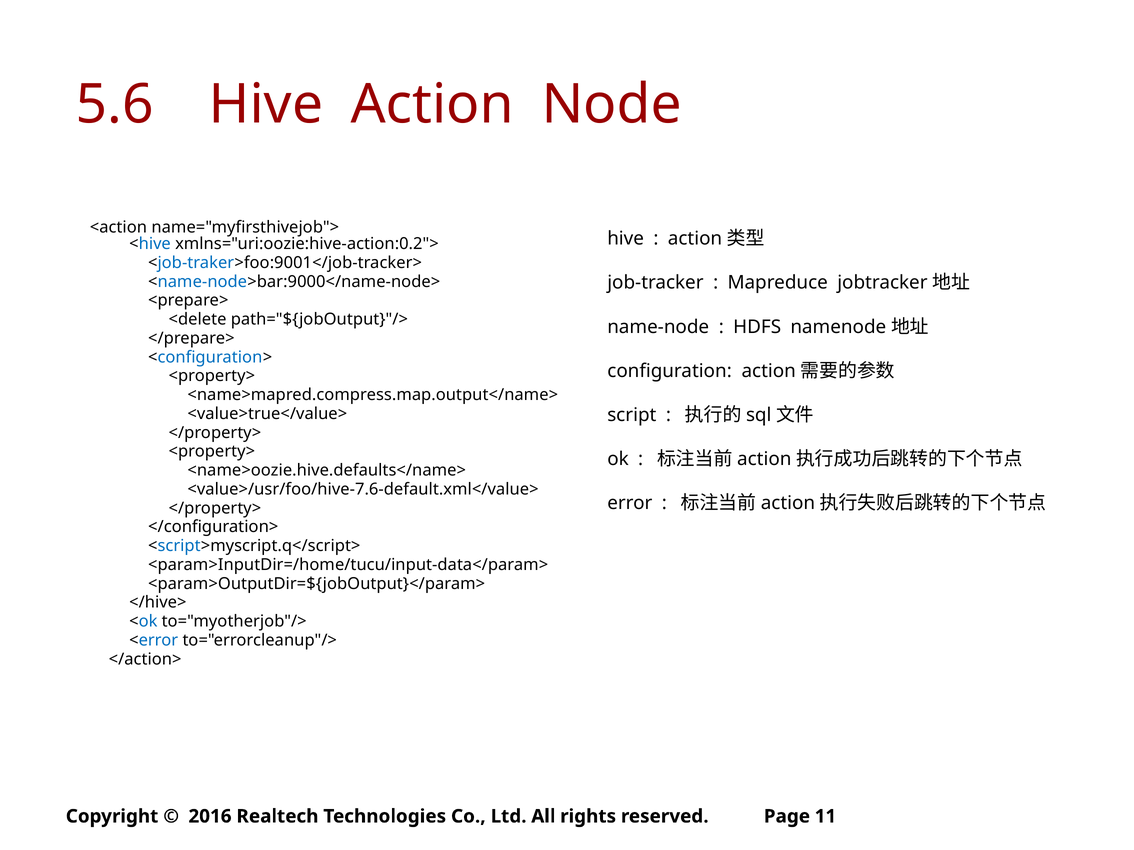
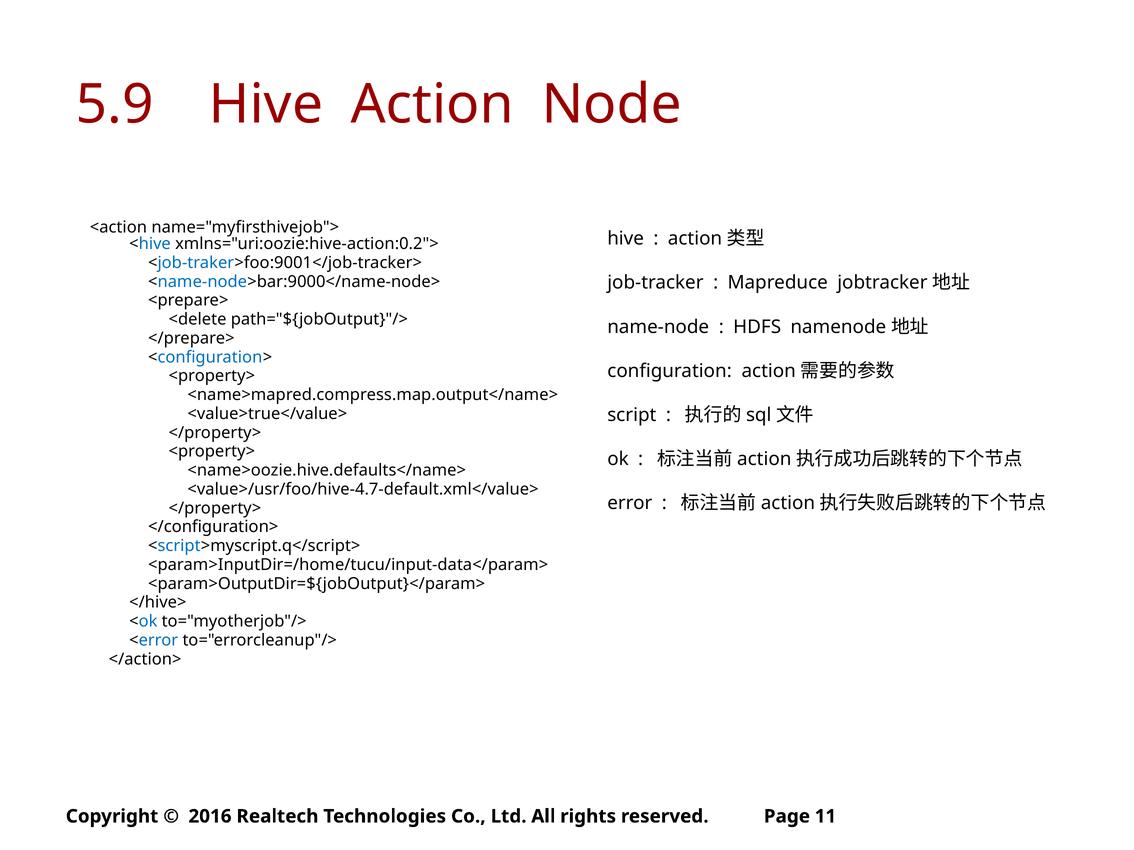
5.6: 5.6 -> 5.9
<value>/usr/foo/hive-7.6-default.xml</value>: <value>/usr/foo/hive-7.6-default.xml</value> -> <value>/usr/foo/hive-4.7-default.xml</value>
